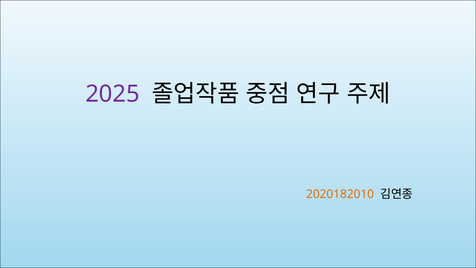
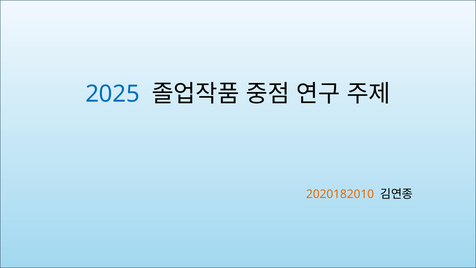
2025 colour: purple -> blue
